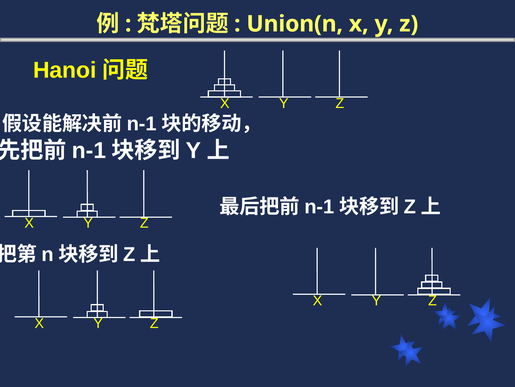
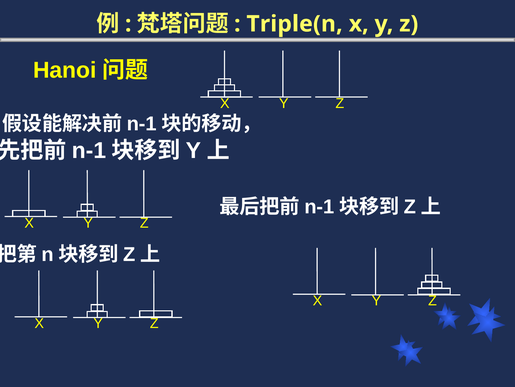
Union(n: Union(n -> Triple(n
